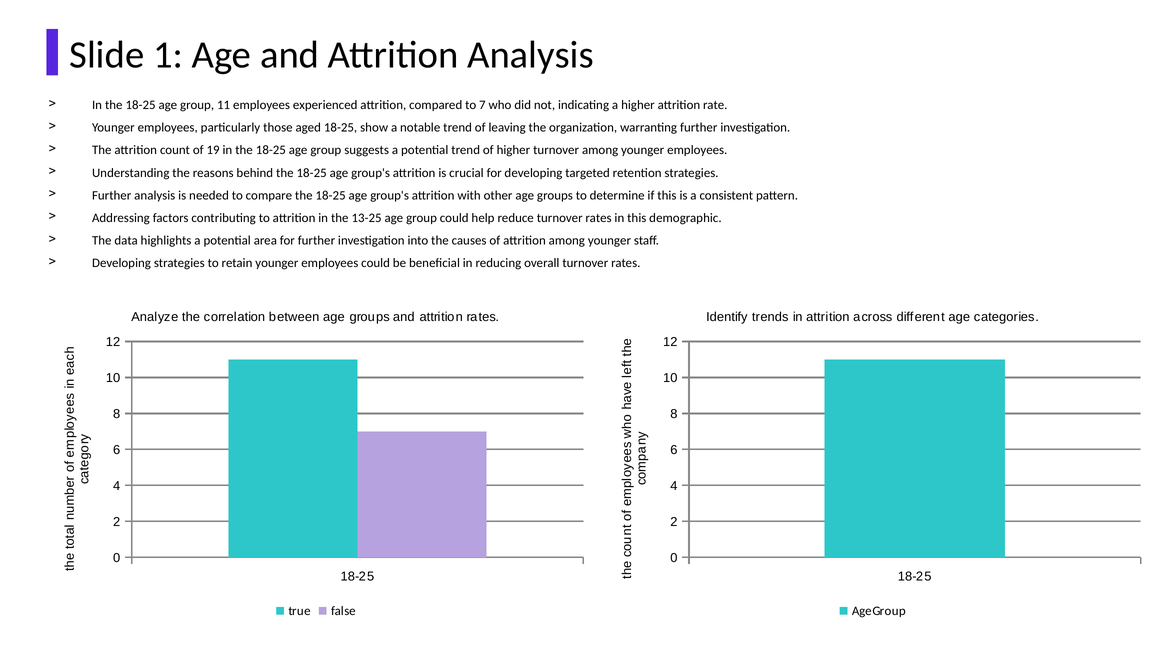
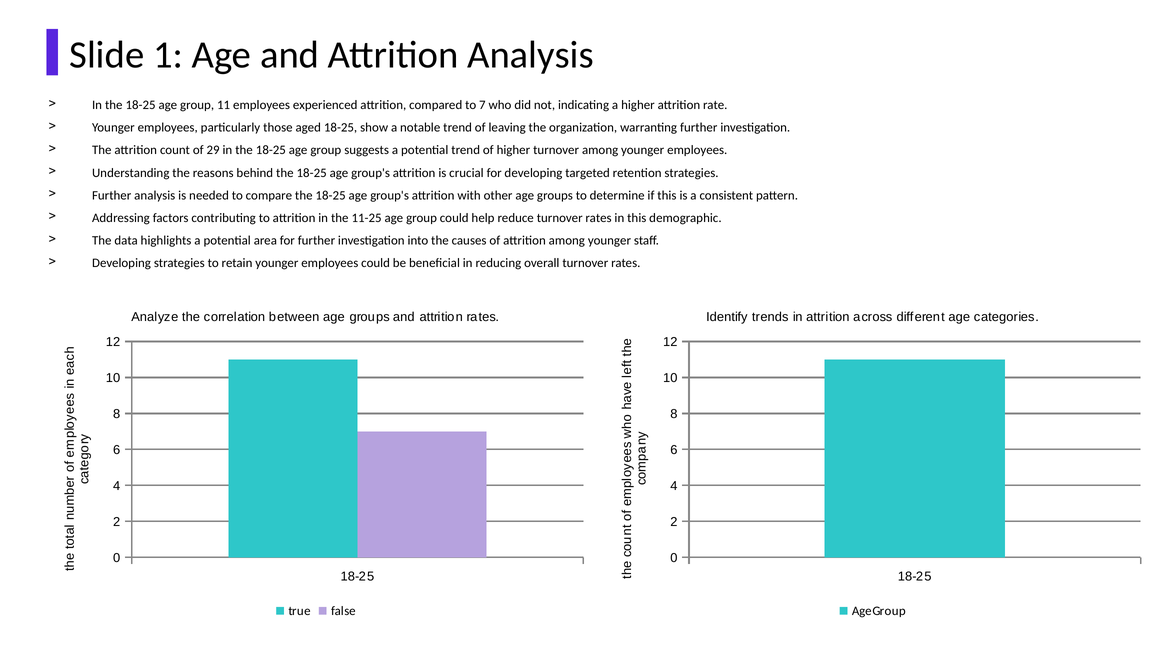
19: 19 -> 29
13-25: 13-25 -> 11-25
